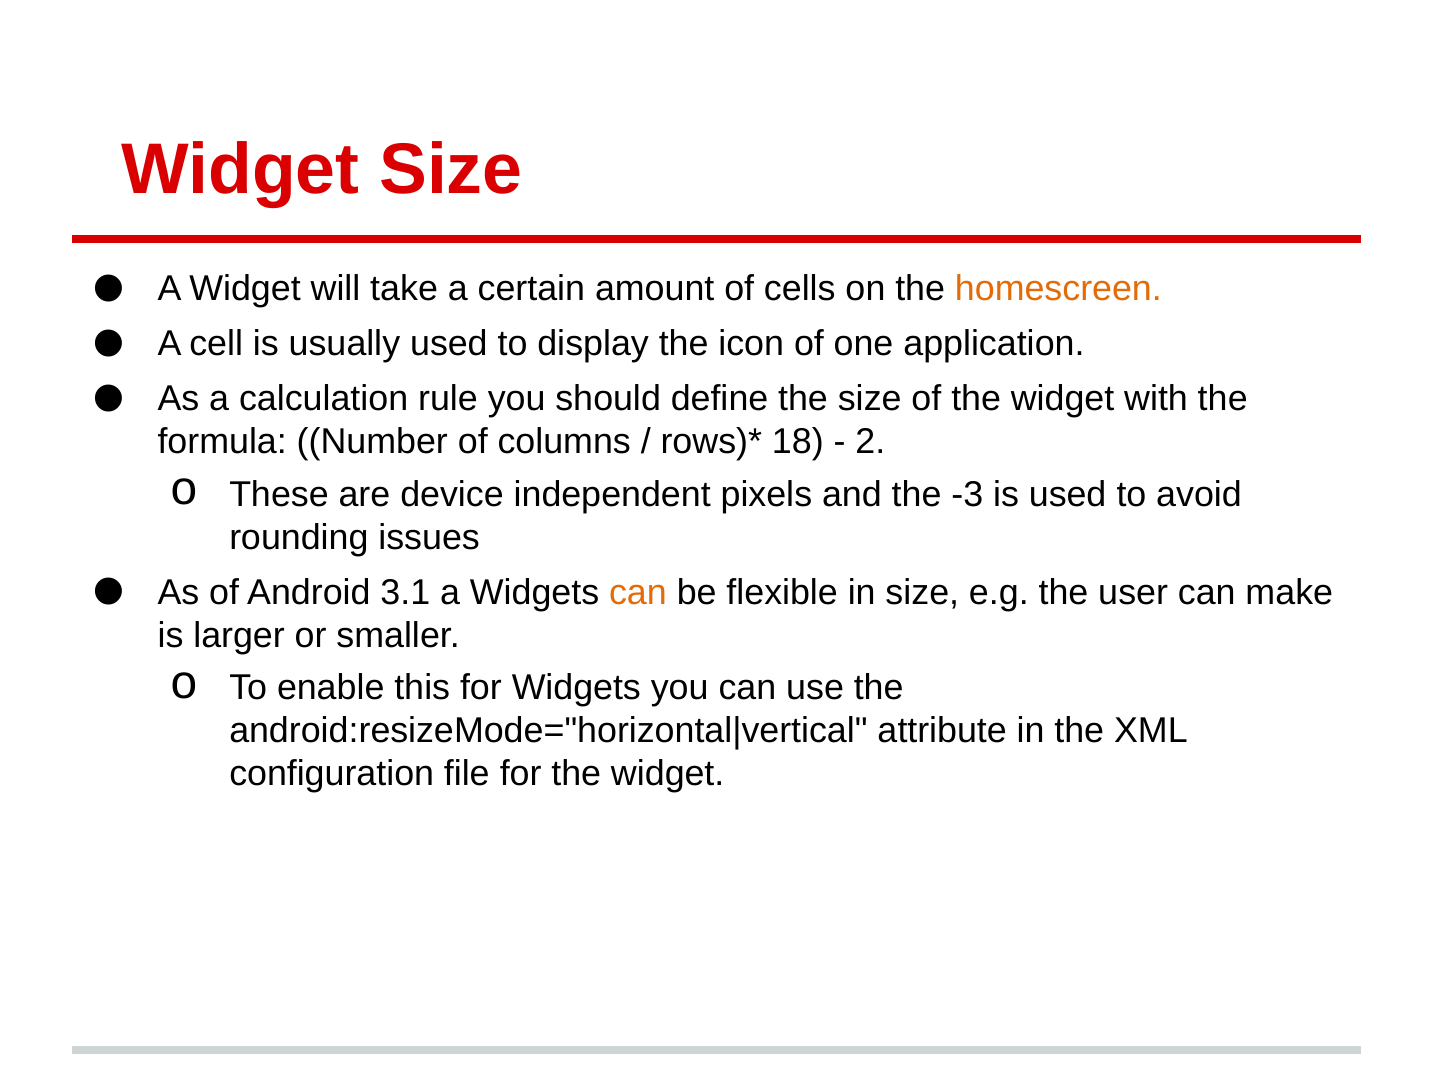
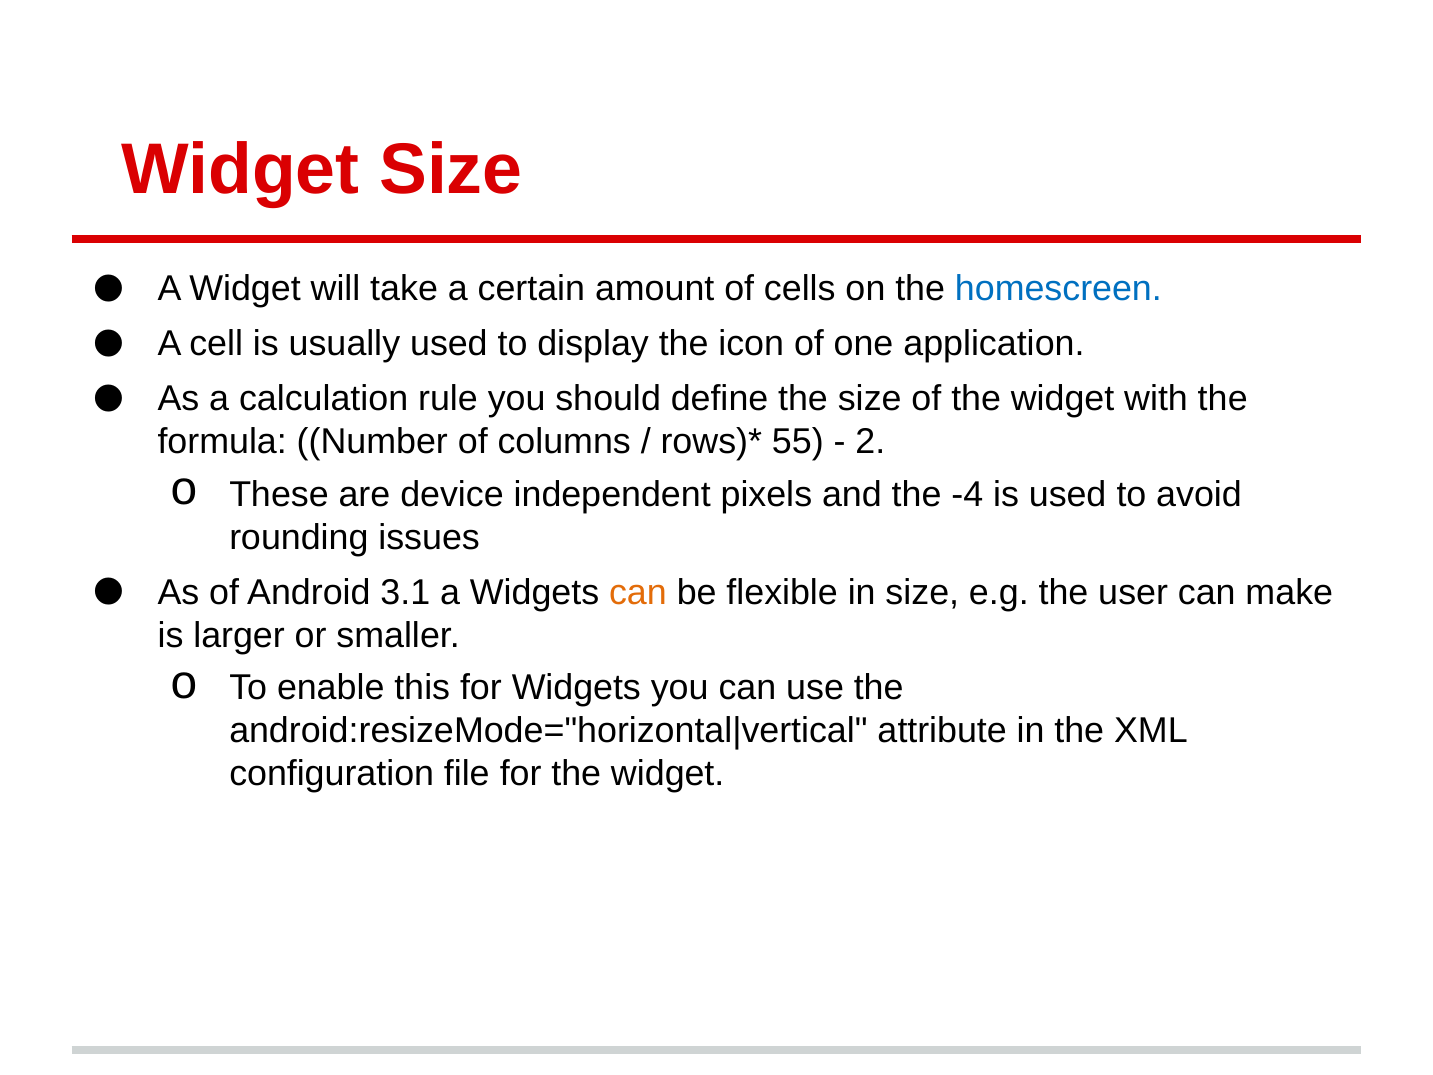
homescreen colour: orange -> blue
18: 18 -> 55
-3: -3 -> -4
